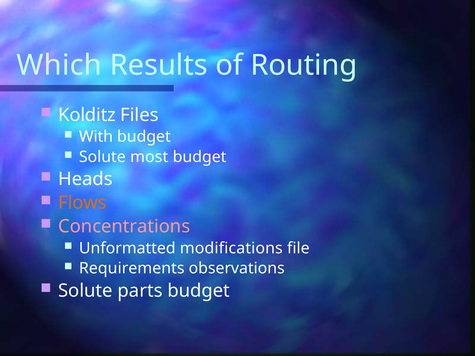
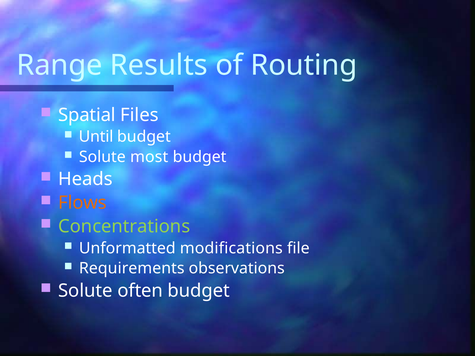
Which: Which -> Range
Kolditz: Kolditz -> Spatial
With: With -> Until
Concentrations colour: pink -> light green
parts: parts -> often
